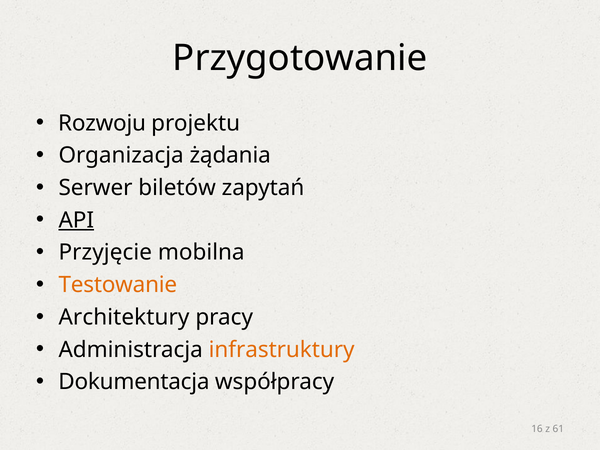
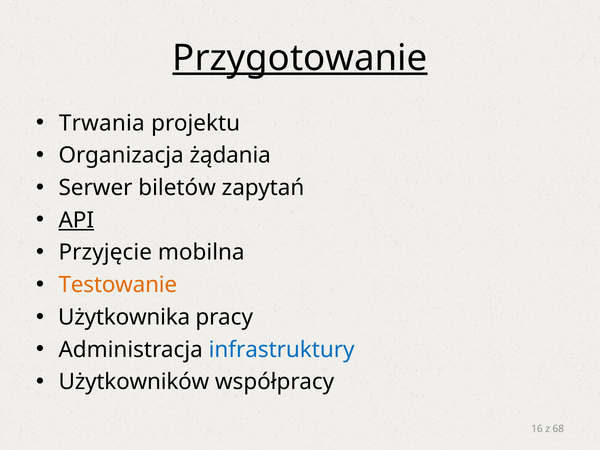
Przygotowanie underline: none -> present
Rozwoju: Rozwoju -> Trwania
Architektury: Architektury -> Użytkownika
infrastruktury colour: orange -> blue
Dokumentacja: Dokumentacja -> Użytkowników
61: 61 -> 68
